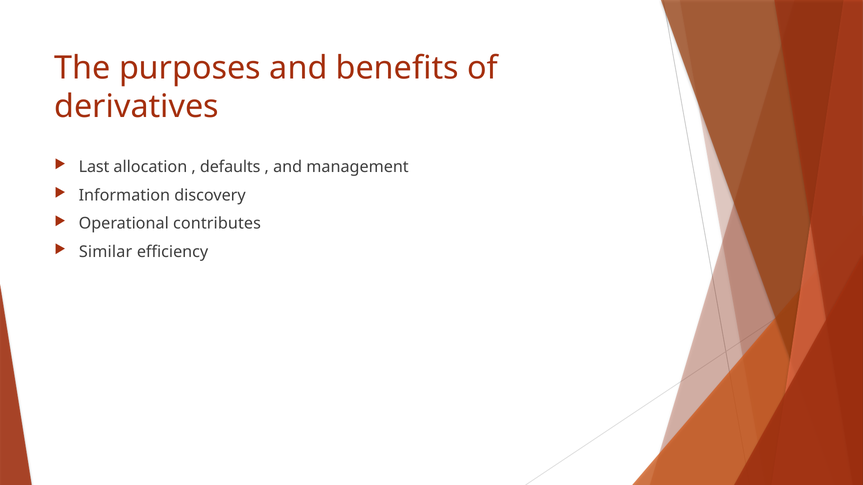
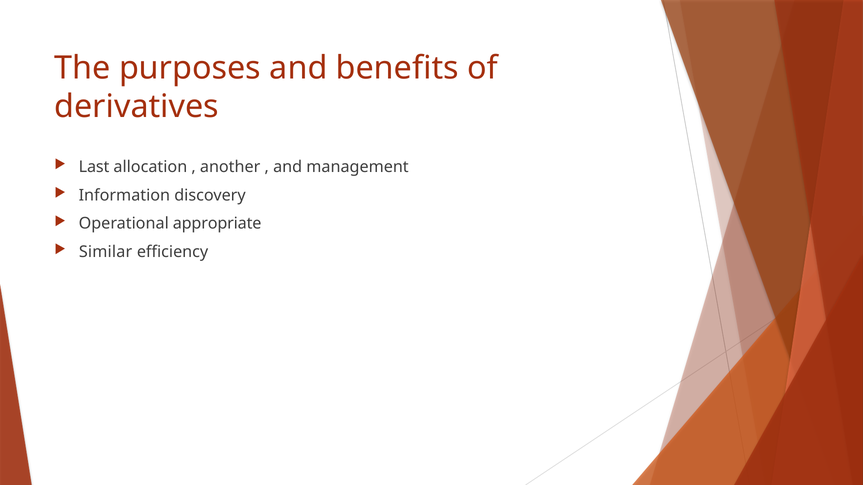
defaults: defaults -> another
contributes: contributes -> appropriate
